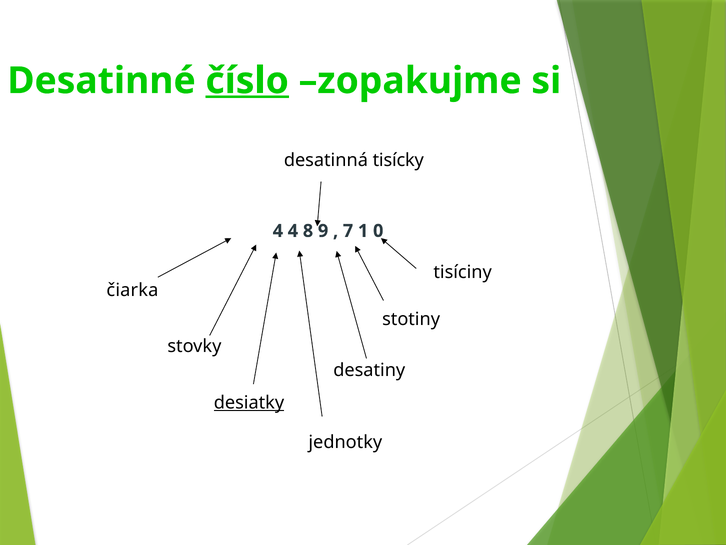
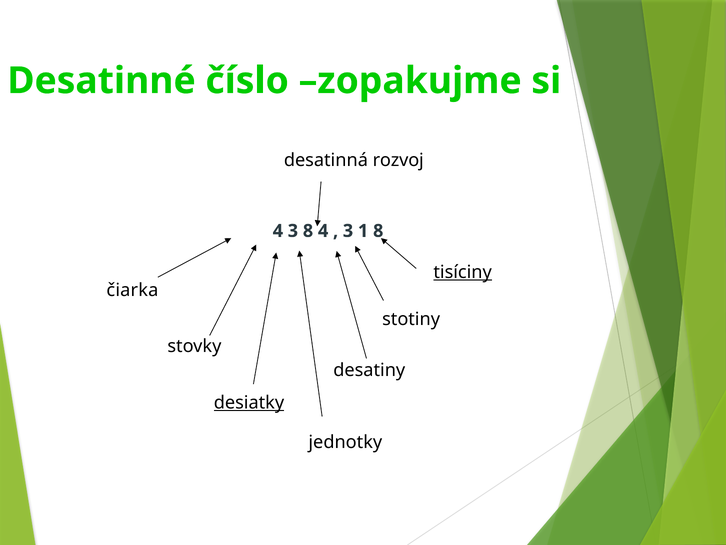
číslo underline: present -> none
tisícky: tisícky -> rozvoj
4 4: 4 -> 3
8 9: 9 -> 4
7 at (348, 231): 7 -> 3
1 0: 0 -> 8
tisíciny underline: none -> present
